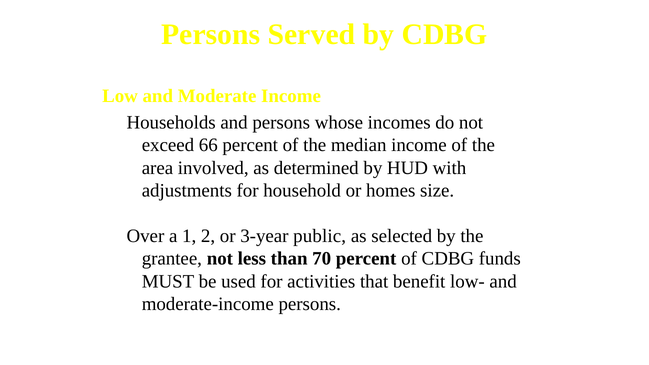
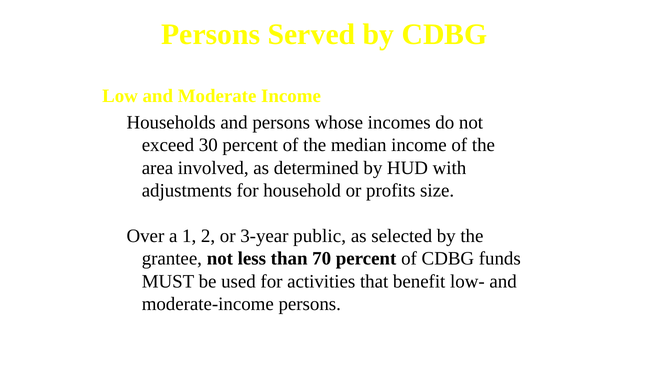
66: 66 -> 30
homes: homes -> profits
